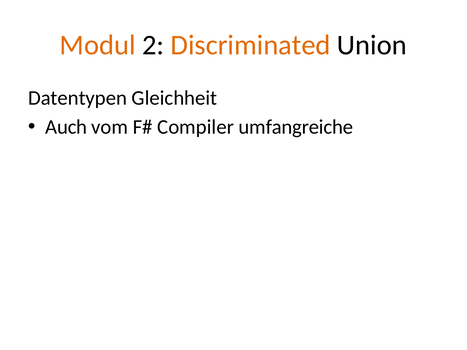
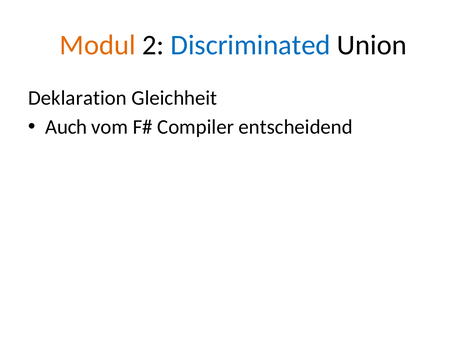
Discriminated colour: orange -> blue
Datentypen: Datentypen -> Deklaration
umfangreiche: umfangreiche -> entscheidend
